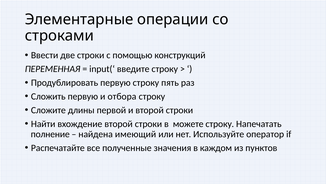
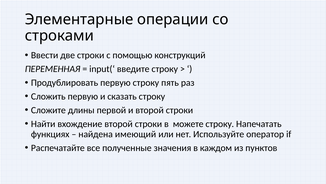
отбора: отбора -> сказать
полнение: полнение -> функциях
